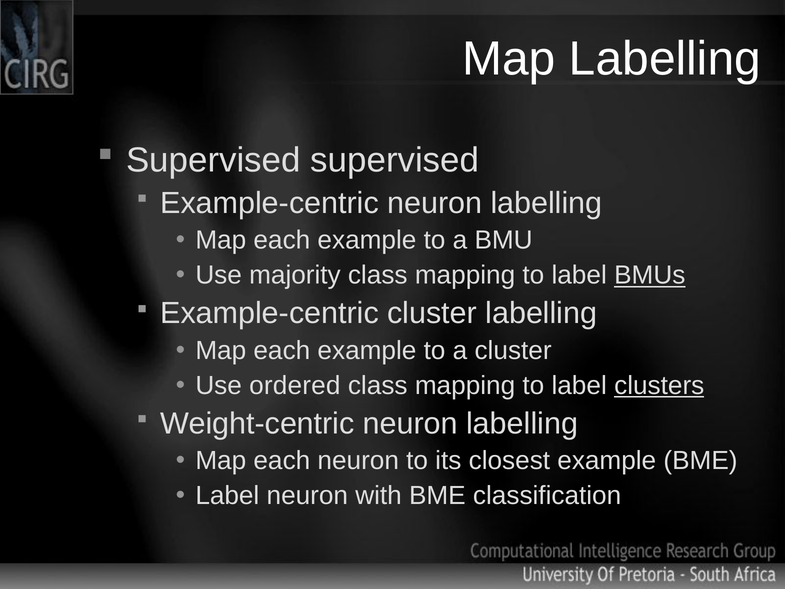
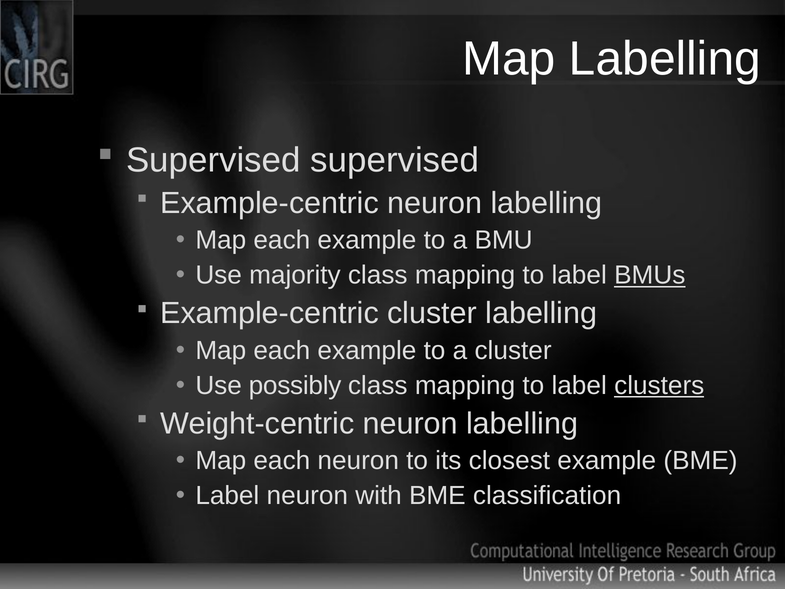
ordered: ordered -> possibly
